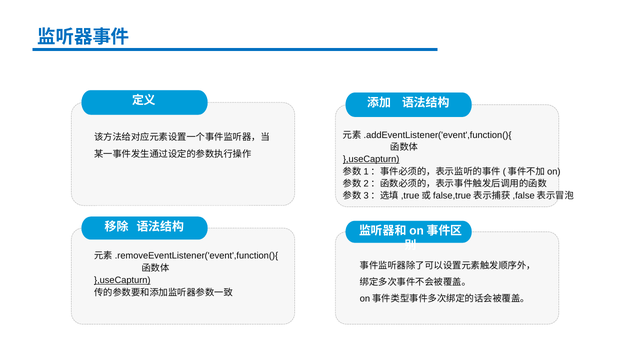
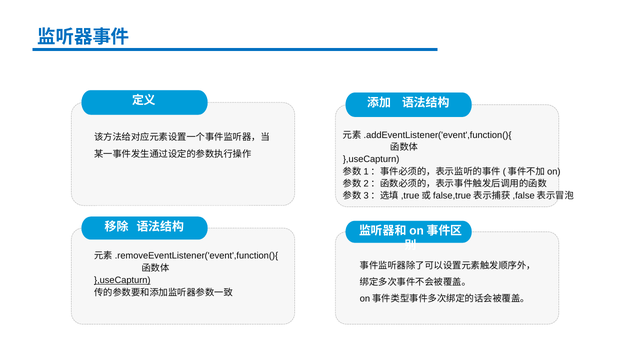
},useCapturn at (371, 159) underline: present -> none
